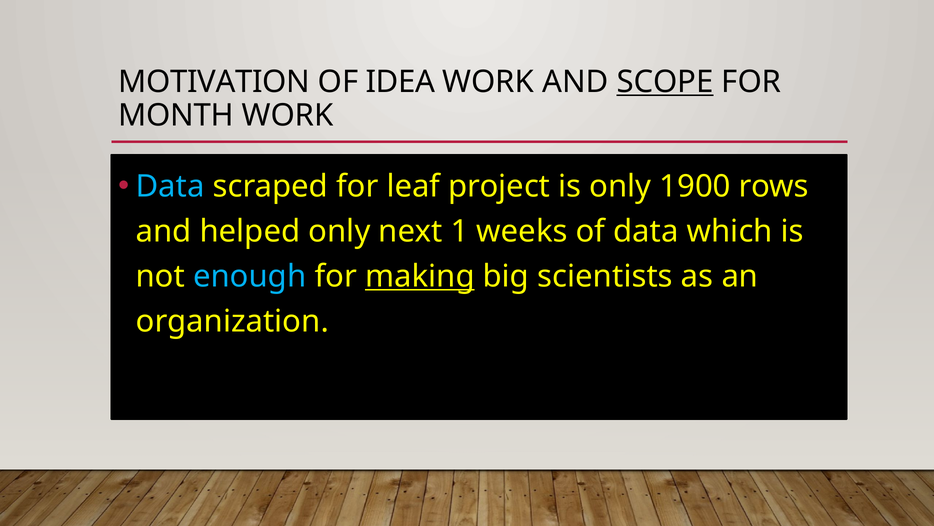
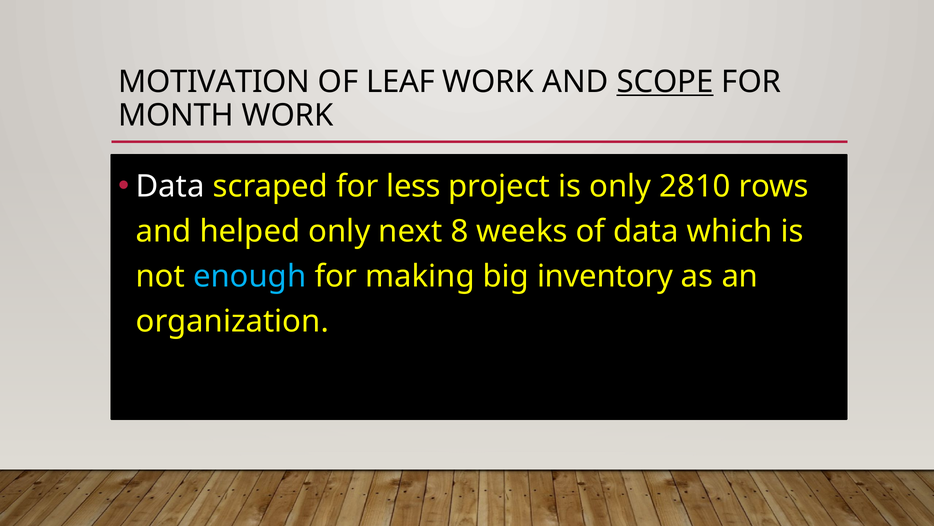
IDEA: IDEA -> LEAF
Data at (170, 186) colour: light blue -> white
leaf: leaf -> less
1900: 1900 -> 2810
1: 1 -> 8
making underline: present -> none
scientists: scientists -> inventory
